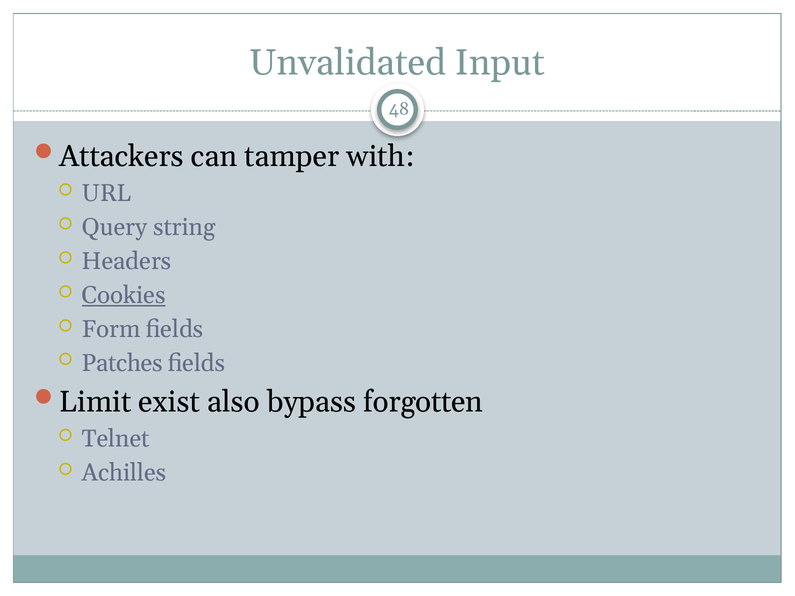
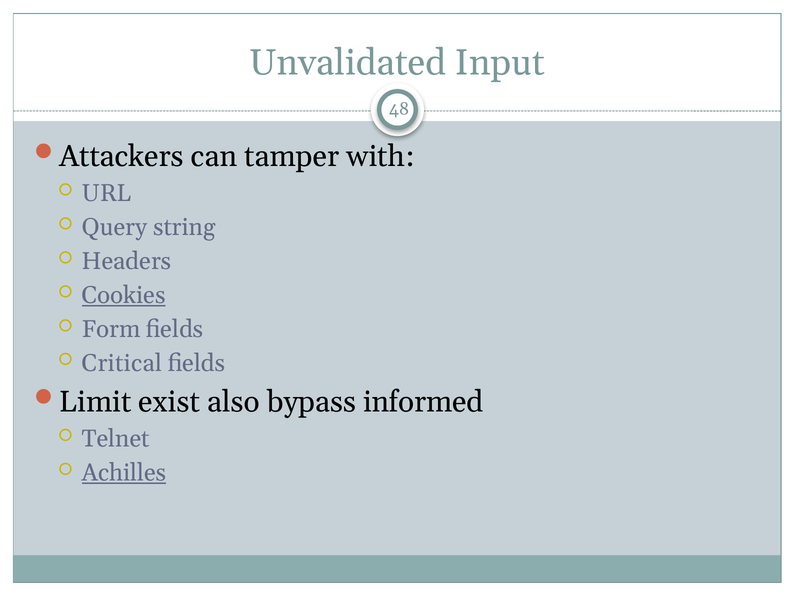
Patches: Patches -> Critical
forgotten: forgotten -> informed
Achilles underline: none -> present
